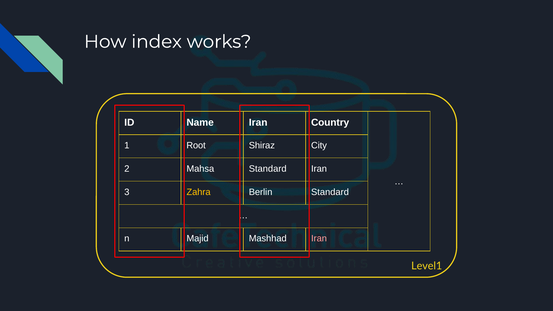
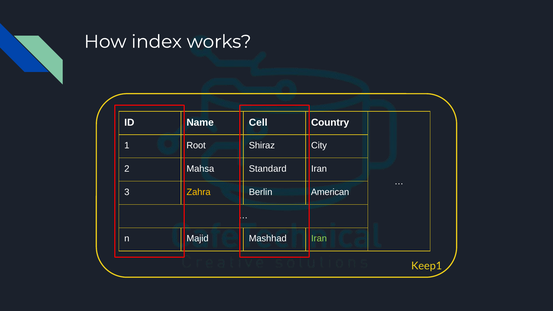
Name Iran: Iran -> Cell
Berlin Standard: Standard -> American
Iran at (319, 239) colour: pink -> light green
Level1: Level1 -> Keep1
